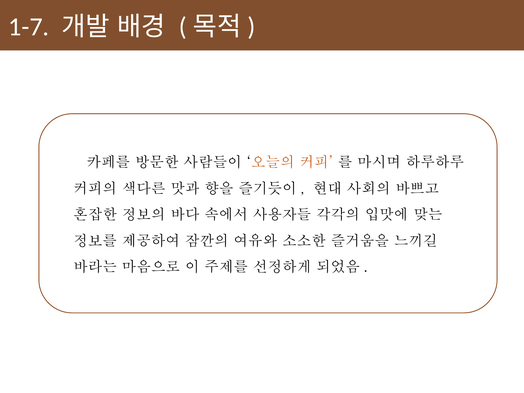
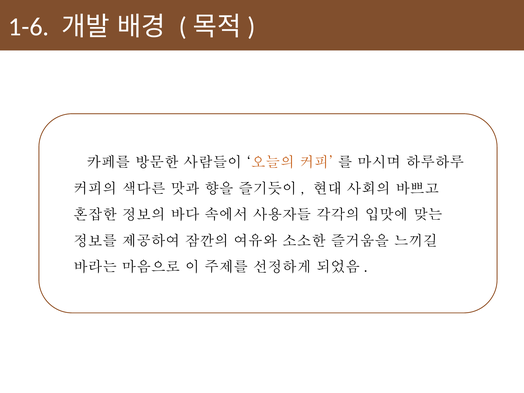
1-7: 1-7 -> 1-6
